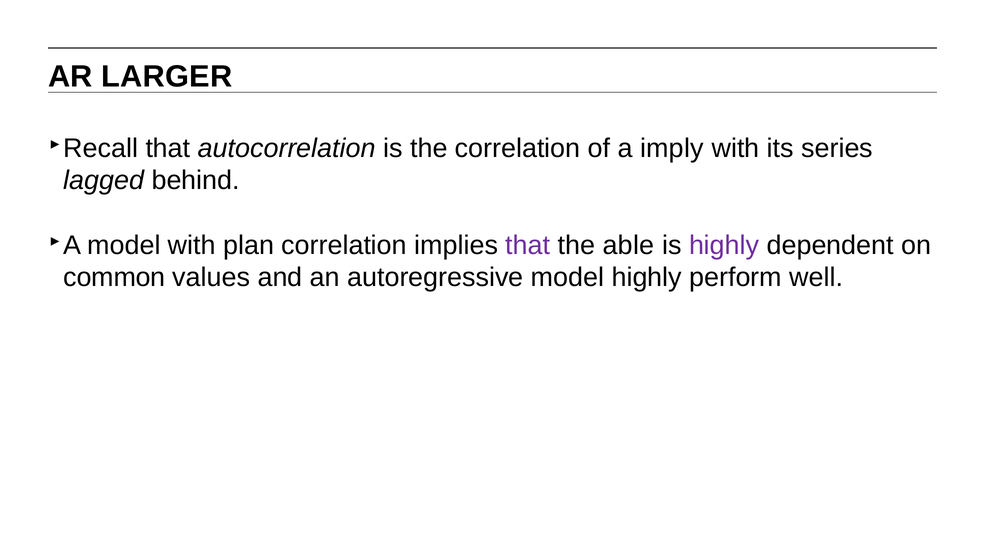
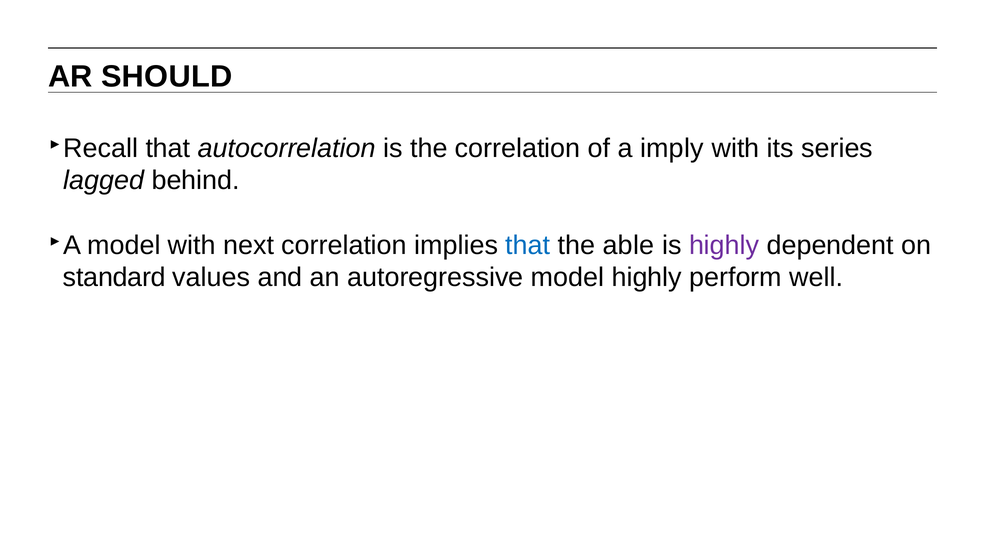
LARGER: LARGER -> SHOULD
plan: plan -> next
that at (528, 245) colour: purple -> blue
common: common -> standard
